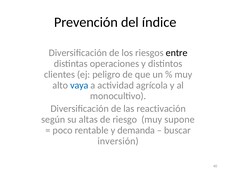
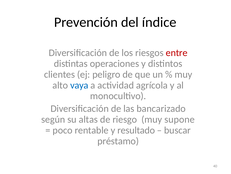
entre colour: black -> red
reactivación: reactivación -> bancarizado
demanda: demanda -> resultado
inversión: inversión -> préstamo
